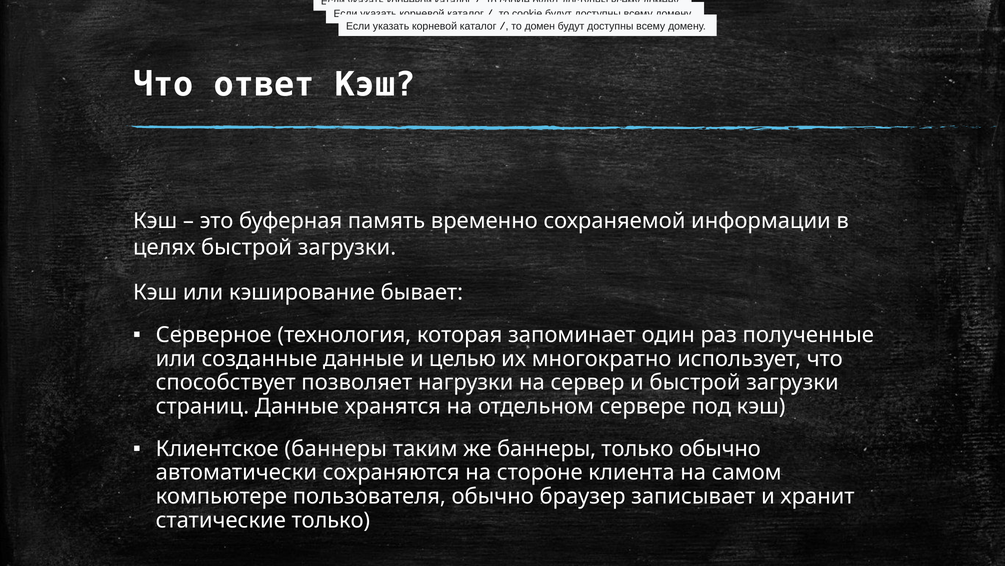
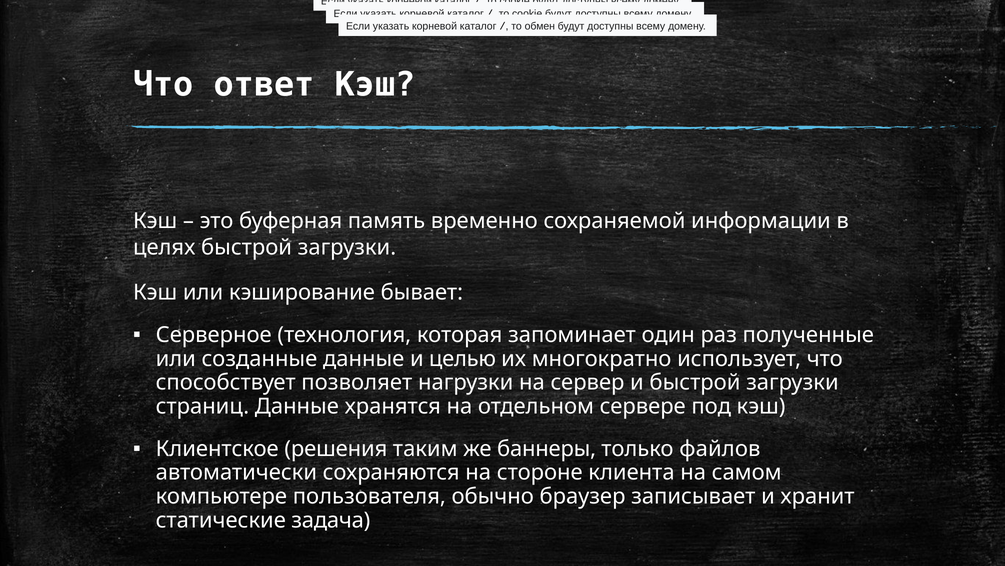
домен: домен -> обмен
Клиентское баннеры: баннеры -> решения
только обычно: обычно -> файлов
статические только: только -> задача
